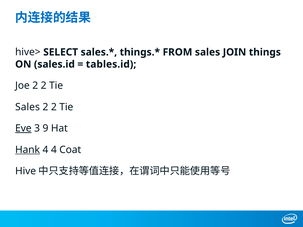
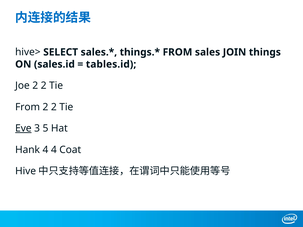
Sales at (28, 107): Sales -> From
9: 9 -> 5
Hank underline: present -> none
